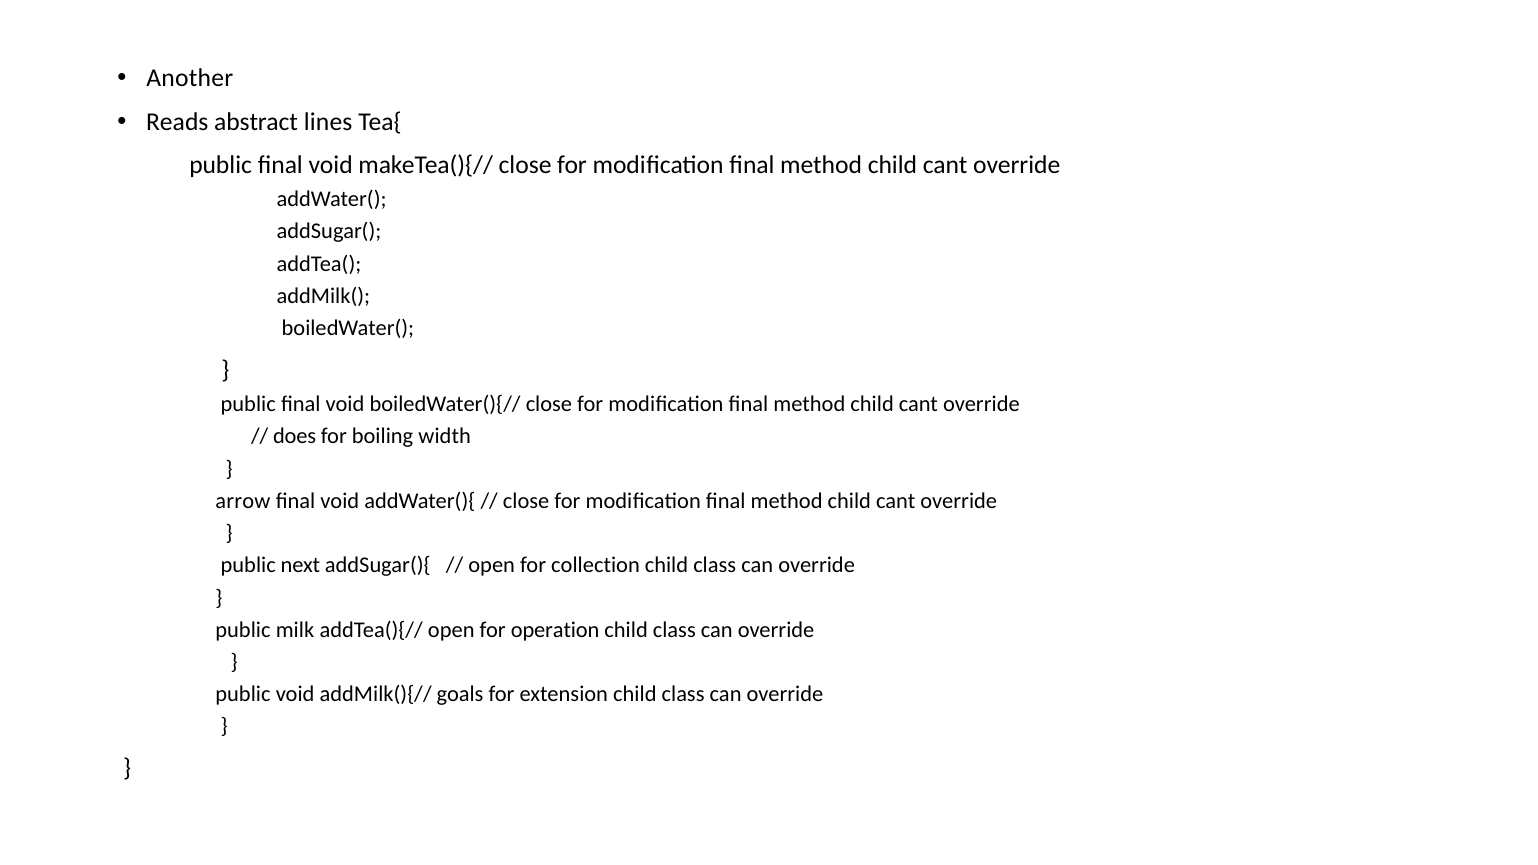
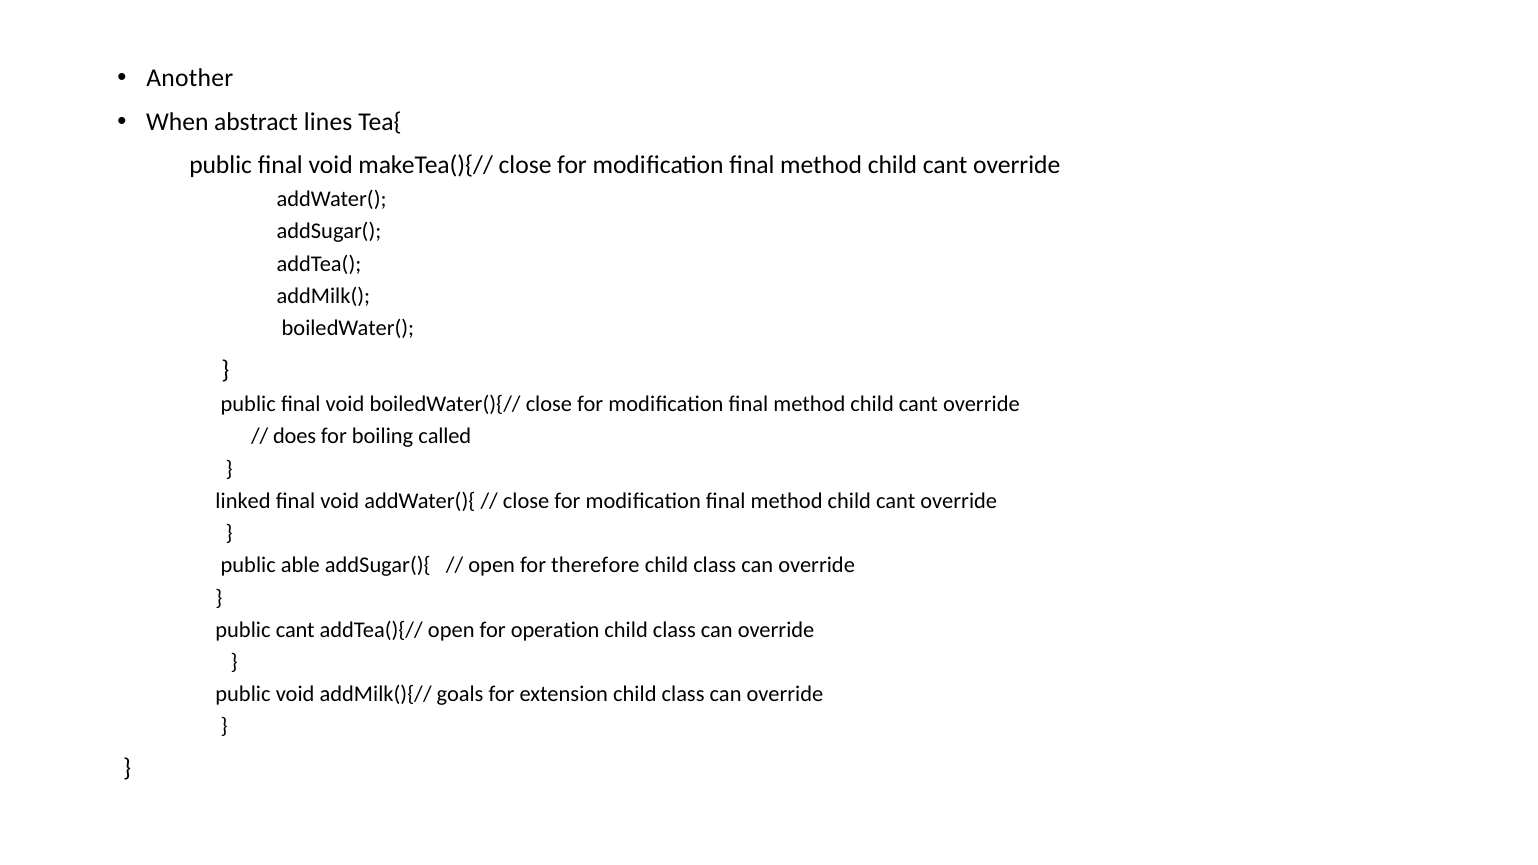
Reads: Reads -> When
width: width -> called
arrow: arrow -> linked
next: next -> able
collection: collection -> therefore
public milk: milk -> cant
